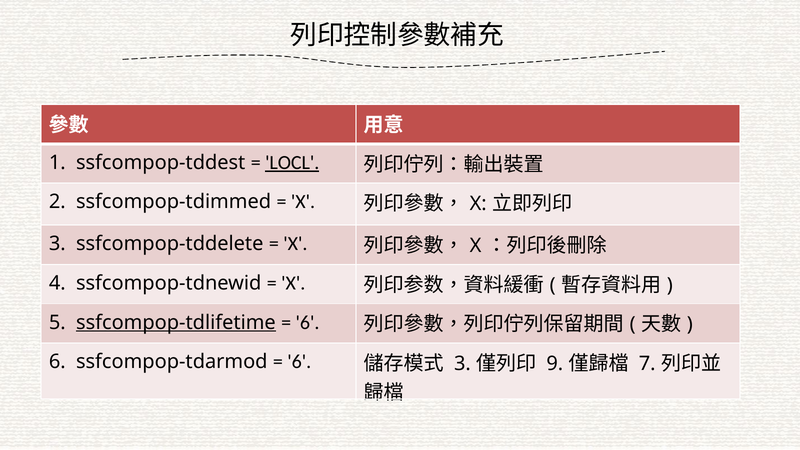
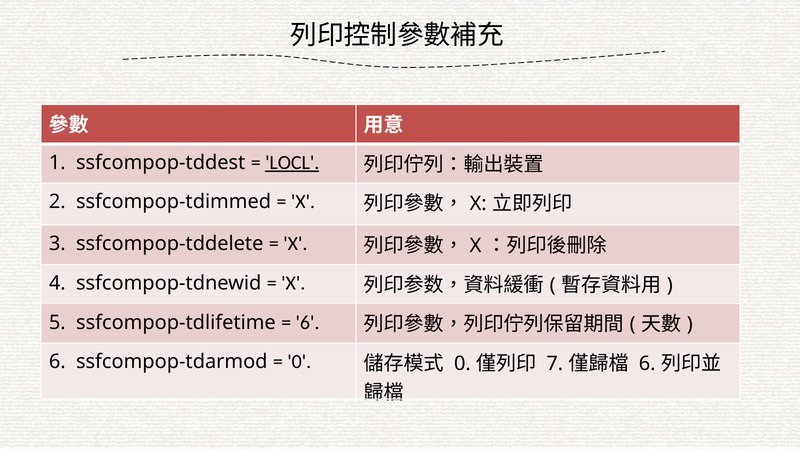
ssfcompop-tdlifetime underline: present -> none
6 at (299, 362): 6 -> 0
3 at (462, 364): 3 -> 0
9: 9 -> 7
7 at (647, 364): 7 -> 6
